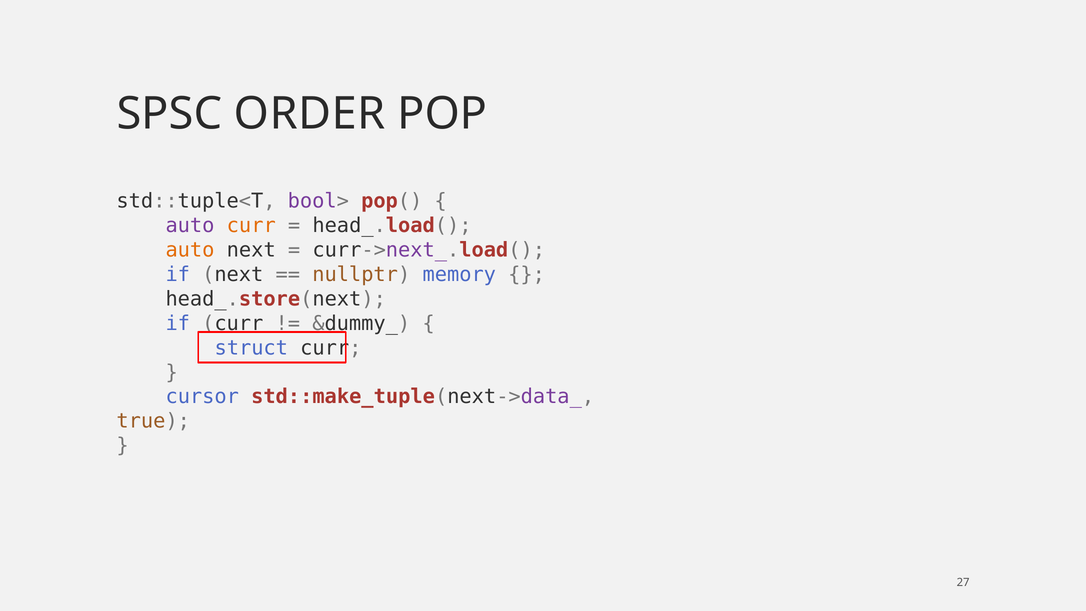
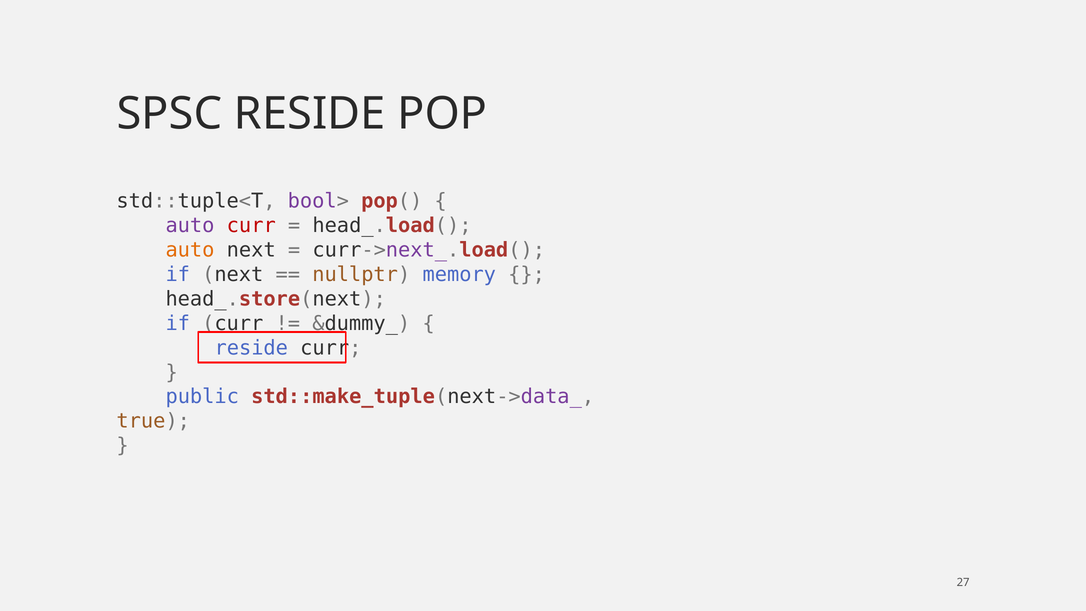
SPSC ORDER: ORDER -> RESIDE
curr at (251, 226) colour: orange -> red
struct at (251, 348): struct -> reside
cursor: cursor -> public
